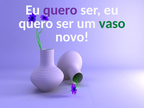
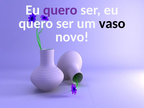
vaso colour: green -> black
